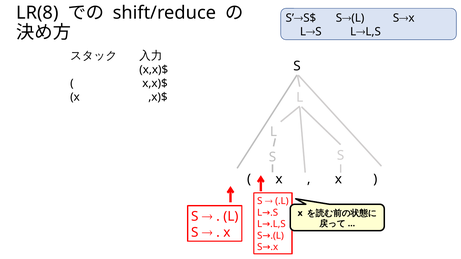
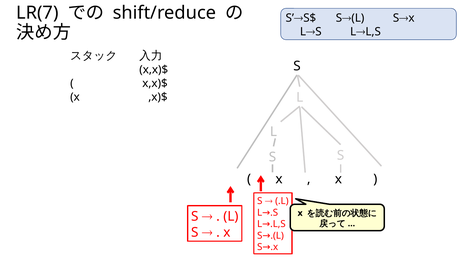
LR(8: LR(8 -> LR(7
